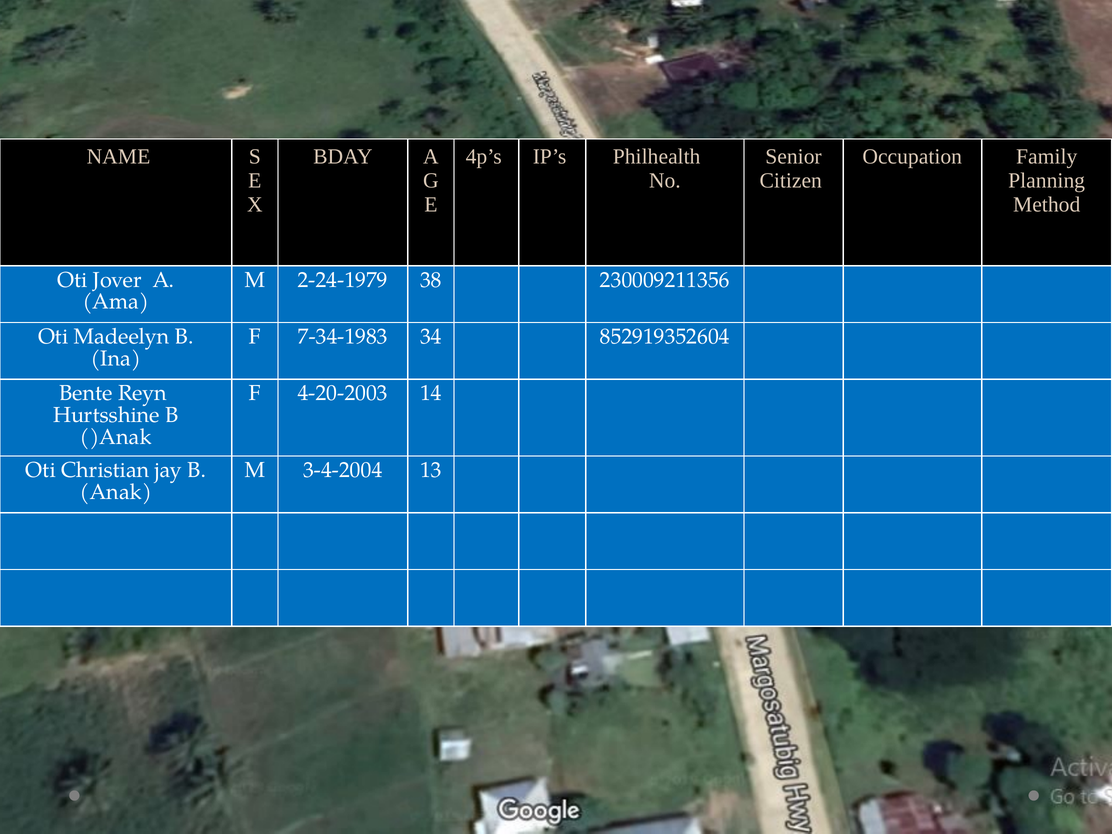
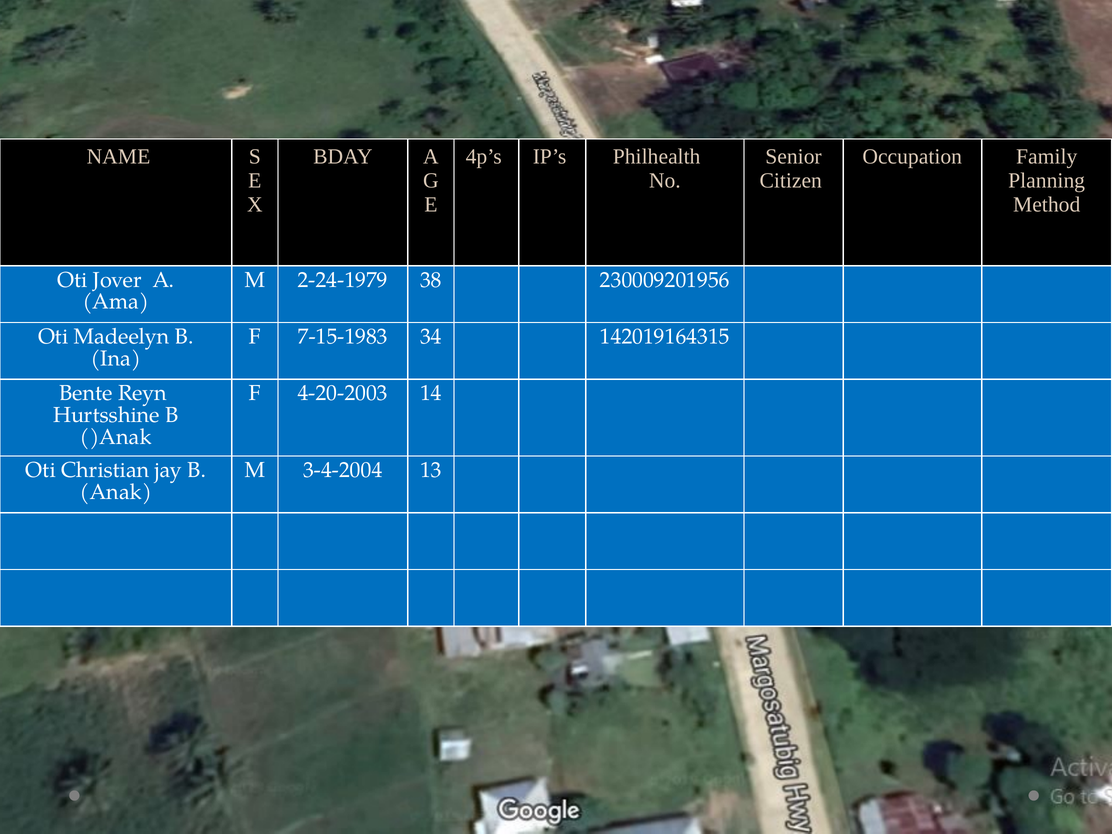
230009211356: 230009211356 -> 230009201956
7-34-1983: 7-34-1983 -> 7-15-1983
852919352604: 852919352604 -> 142019164315
